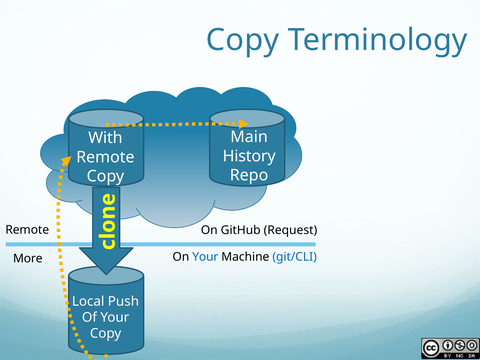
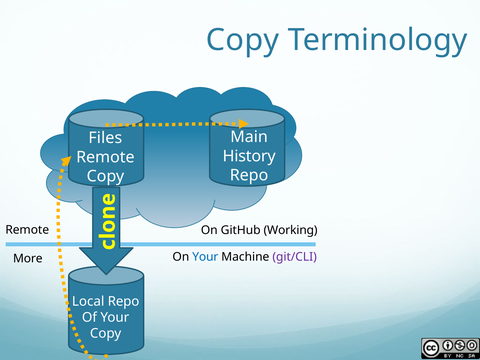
With: With -> Files
Request: Request -> Working
git/CLI colour: blue -> purple
Push at (123, 301): Push -> Repo
